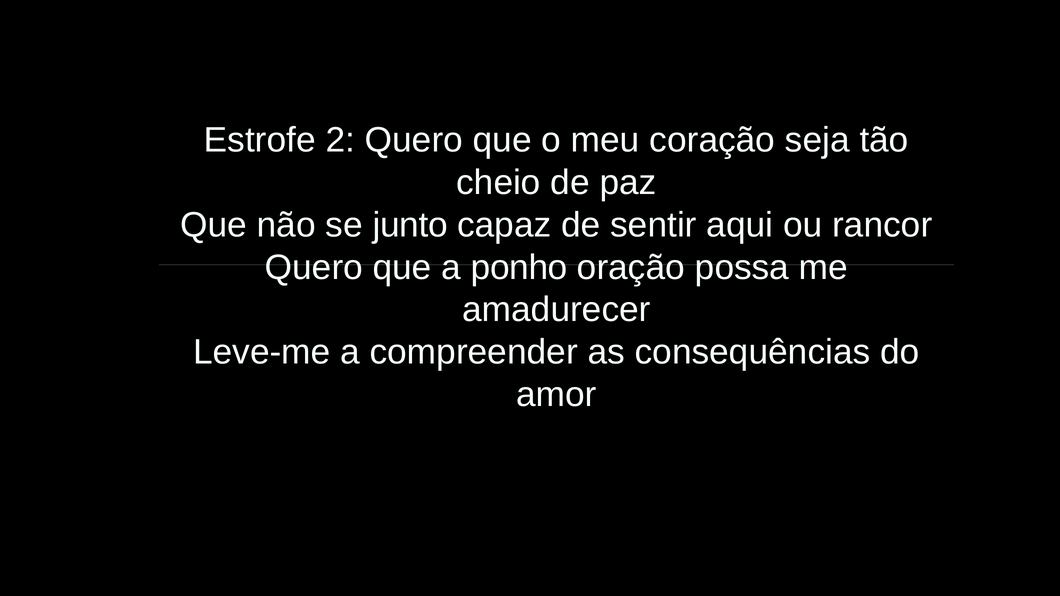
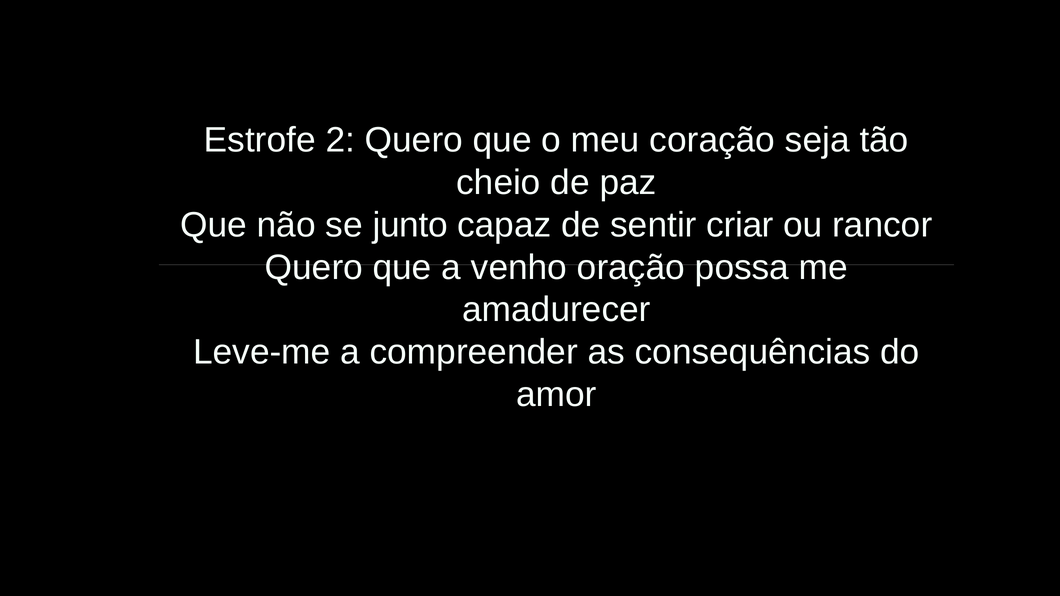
aqui: aqui -> criar
ponho: ponho -> venho
